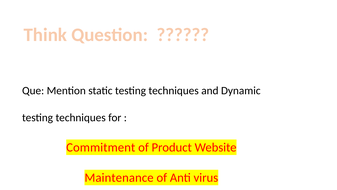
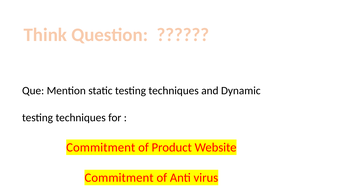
Maintenance at (119, 177): Maintenance -> Commitment
